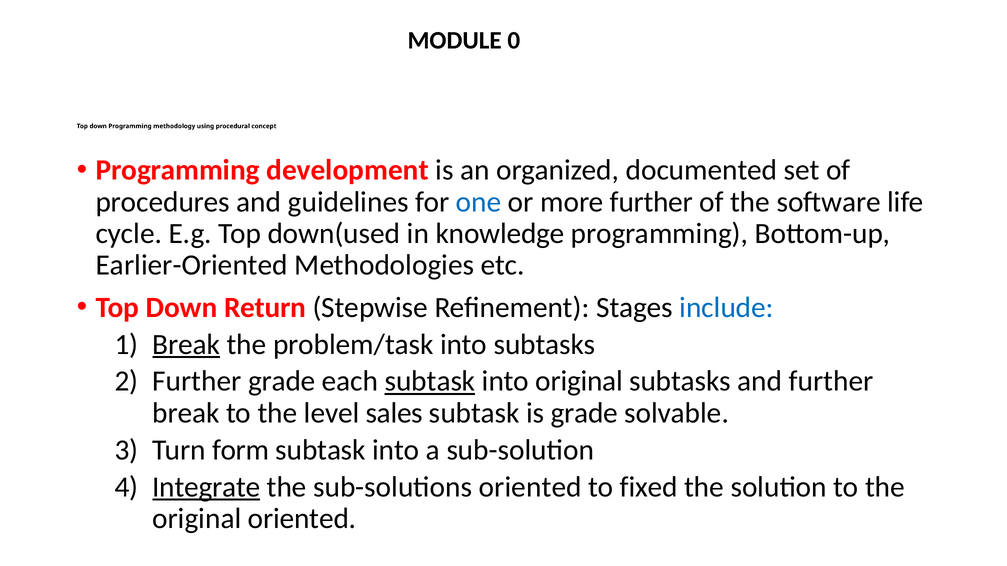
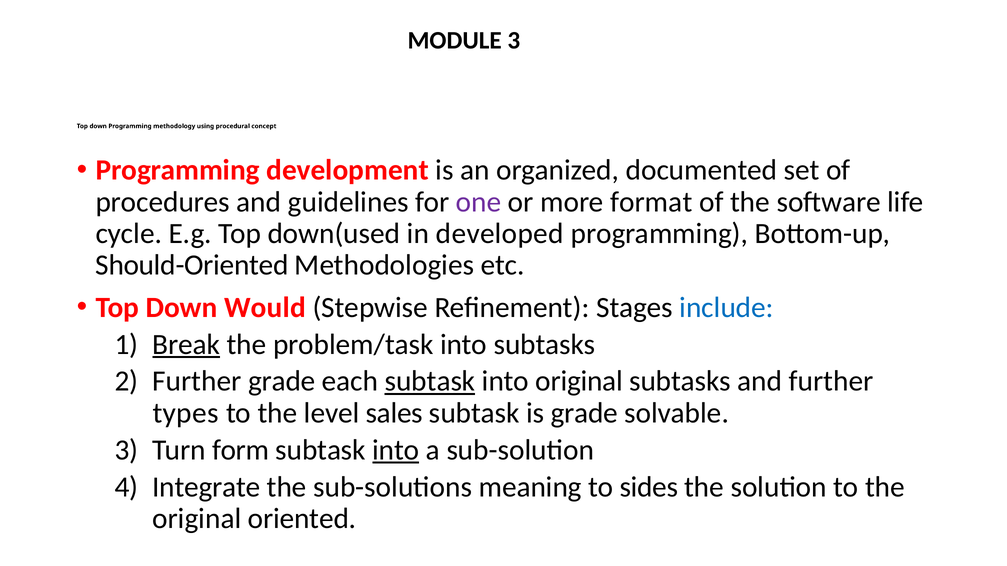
MODULE 0: 0 -> 3
one colour: blue -> purple
more further: further -> format
knowledge: knowledge -> developed
Earlier-Oriented: Earlier-Oriented -> Should-Oriented
Return: Return -> Would
break at (186, 413): break -> types
into at (396, 450) underline: none -> present
Integrate underline: present -> none
sub-solutions oriented: oriented -> meaning
fixed: fixed -> sides
